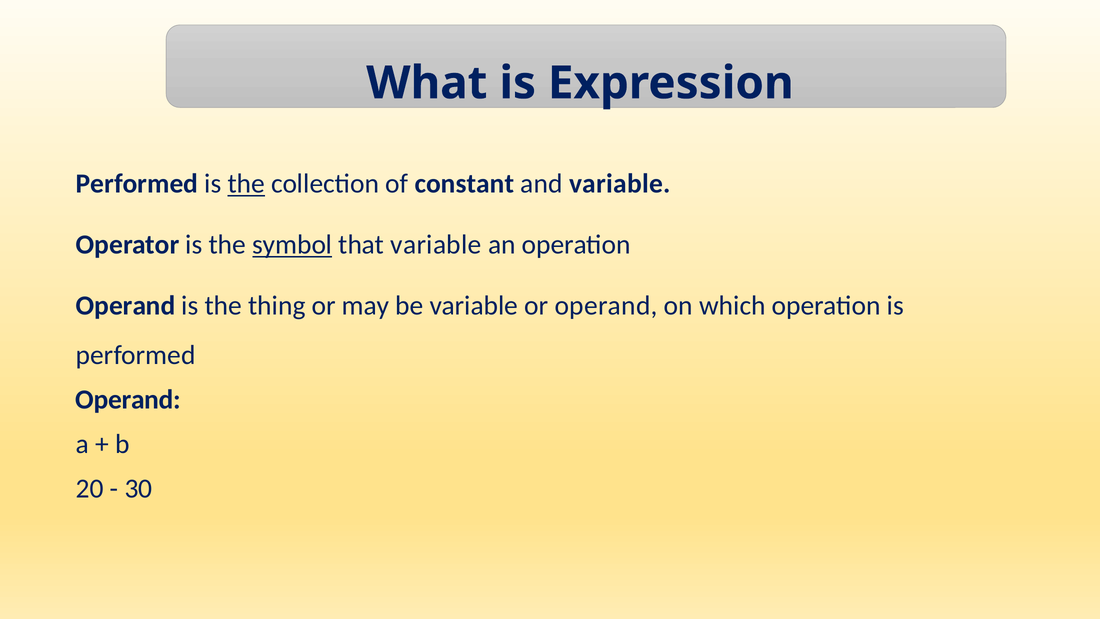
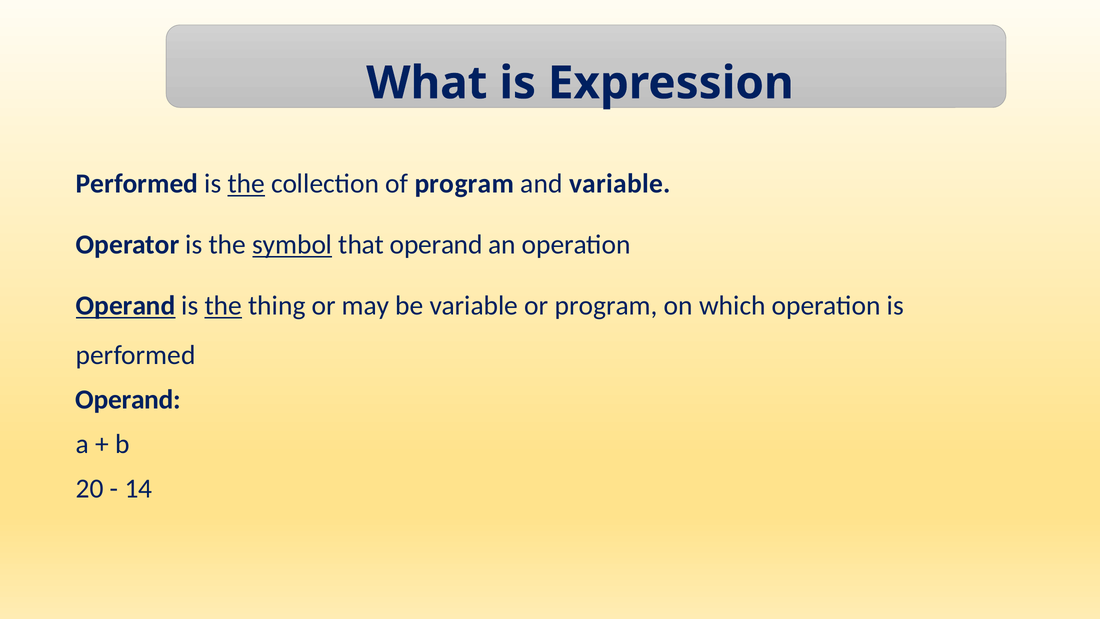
of constant: constant -> program
that variable: variable -> operand
Operand at (126, 306) underline: none -> present
the at (223, 306) underline: none -> present
or operand: operand -> program
30: 30 -> 14
